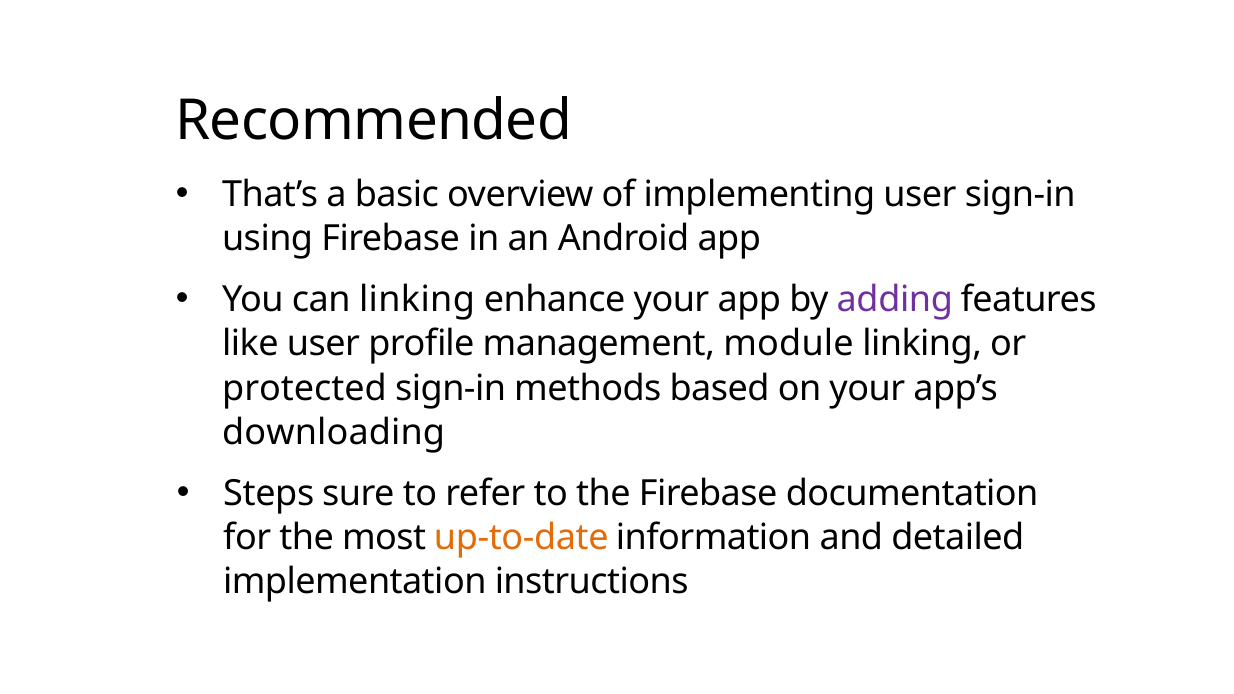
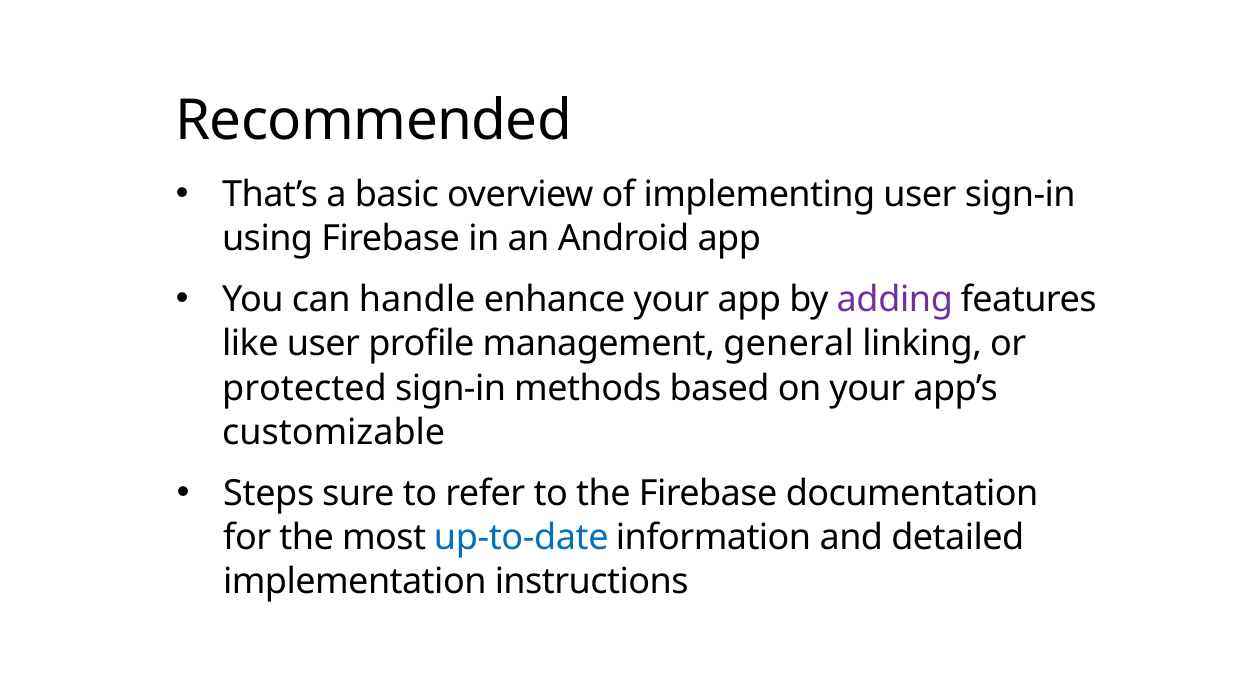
can linking: linking -> handle
module: module -> general
downloading: downloading -> customizable
up-to-date colour: orange -> blue
